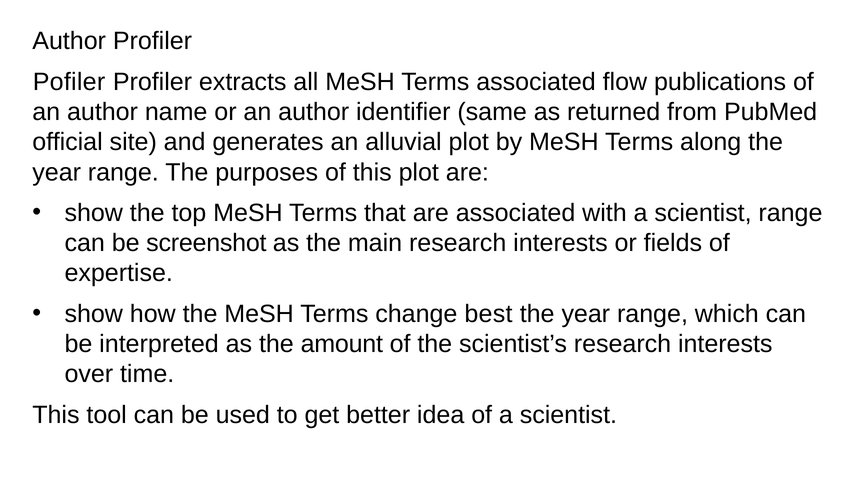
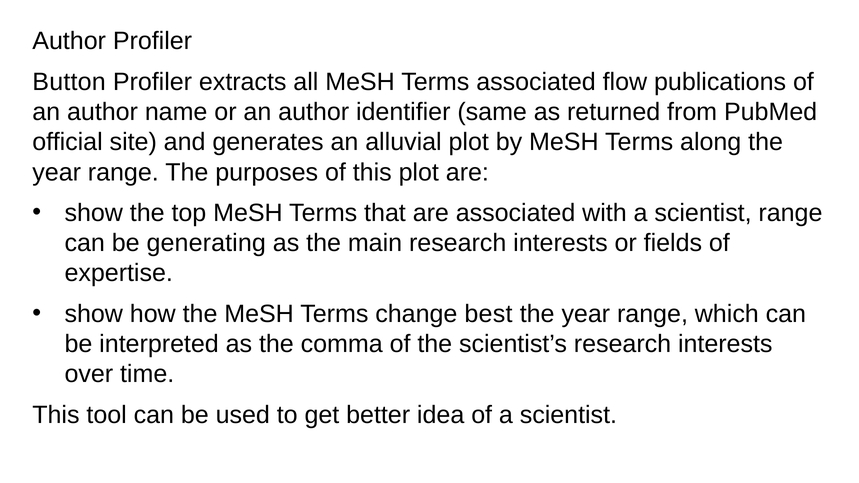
Pofiler: Pofiler -> Button
screenshot: screenshot -> generating
amount: amount -> comma
